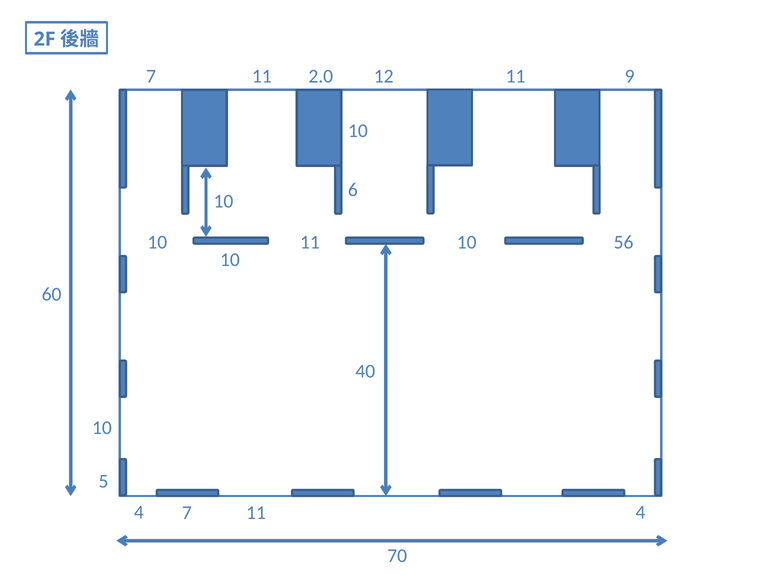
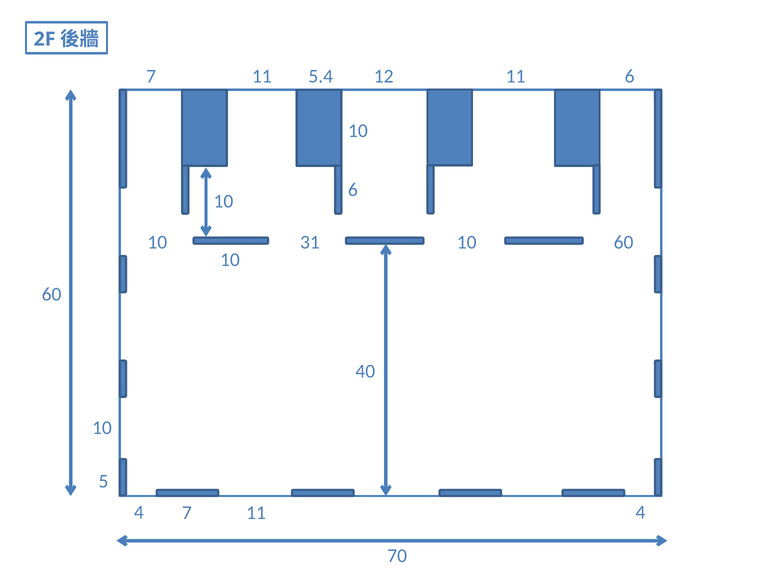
2.0: 2.0 -> 5.4
11 9: 9 -> 6
10 11: 11 -> 31
10 56: 56 -> 60
